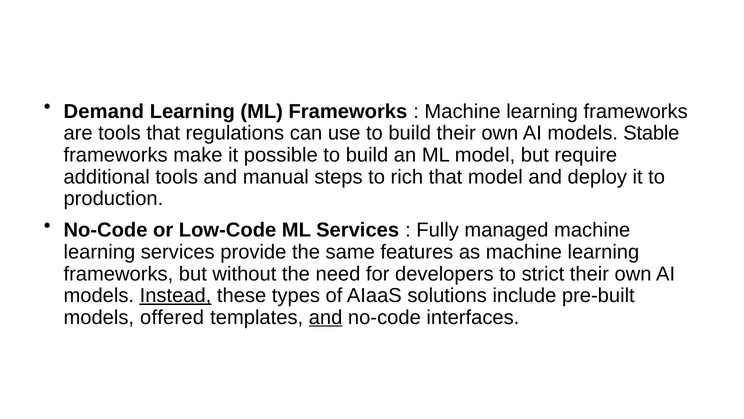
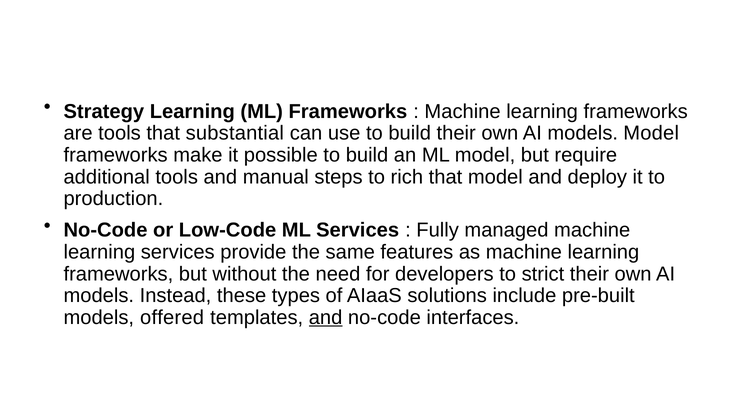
Demand: Demand -> Strategy
regulations: regulations -> substantial
models Stable: Stable -> Model
Instead underline: present -> none
